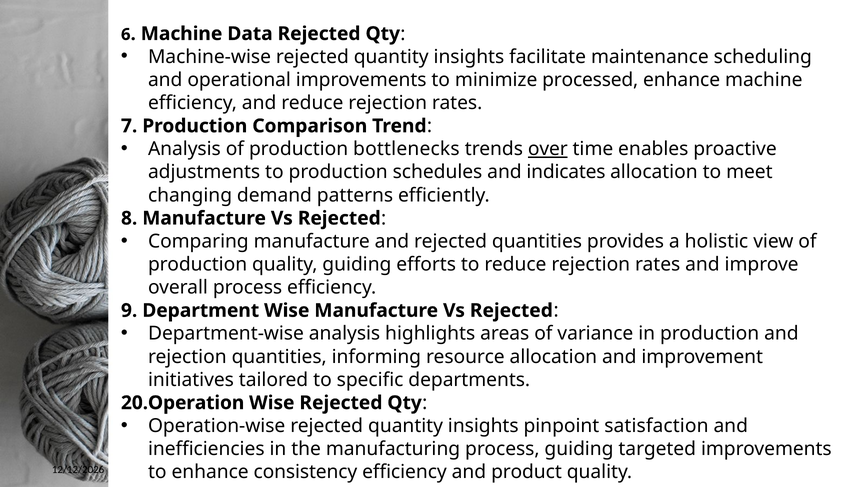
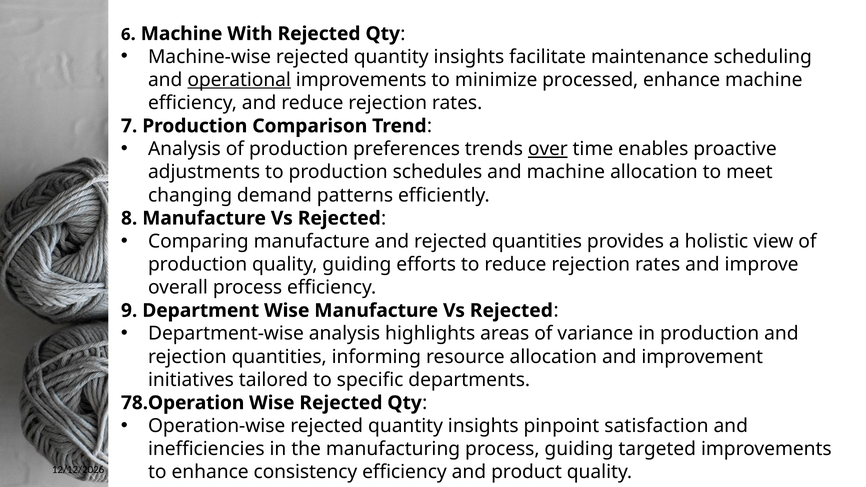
Data: Data -> With
operational underline: none -> present
bottlenecks: bottlenecks -> preferences
and indicates: indicates -> machine
20.Operation: 20.Operation -> 78.Operation
